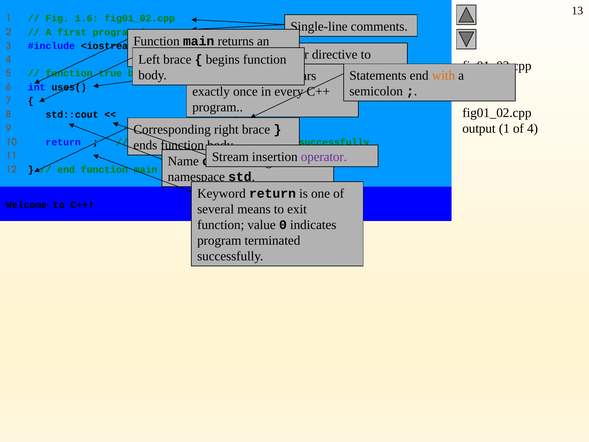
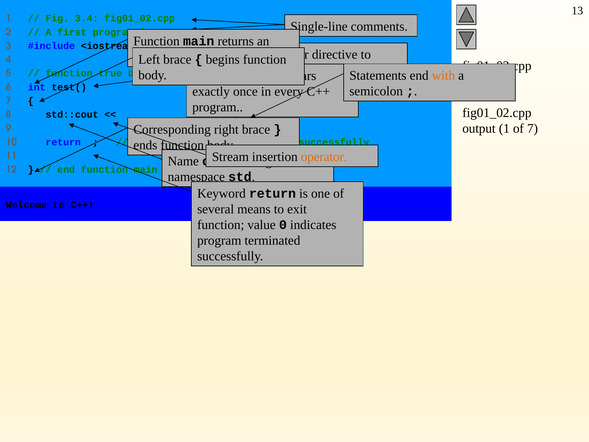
1.6: 1.6 -> 3.4
uses(: uses( -> test(
of 4: 4 -> 7
operator colour: purple -> orange
